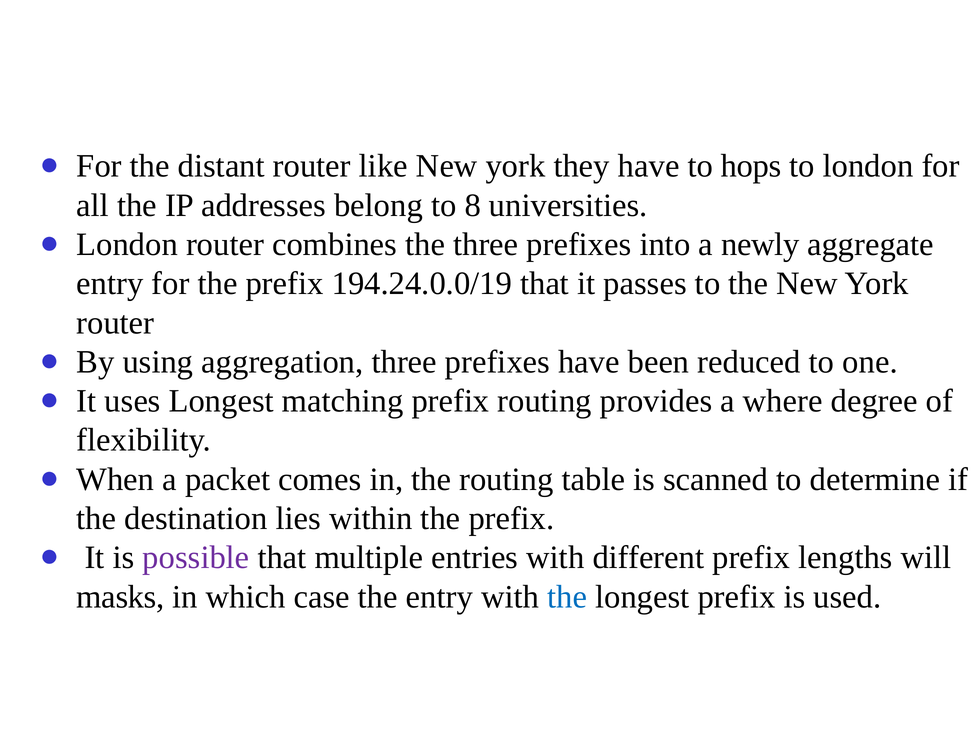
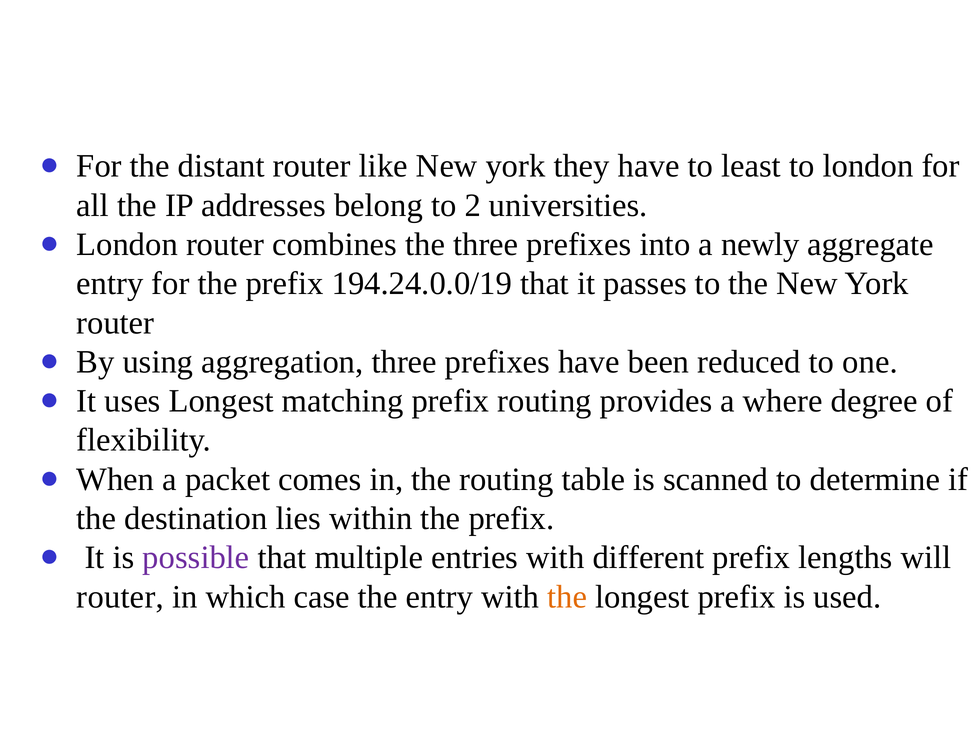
hops: hops -> least
8: 8 -> 2
masks at (120, 597): masks -> router
the at (567, 597) colour: blue -> orange
